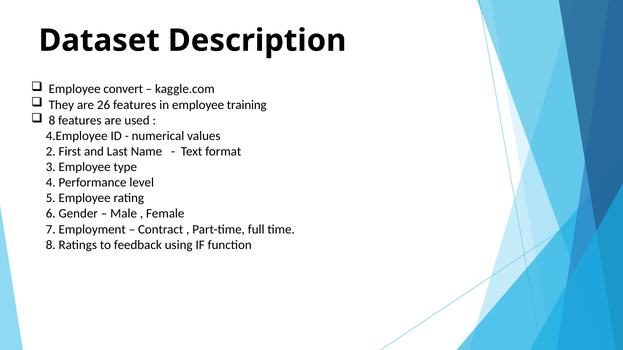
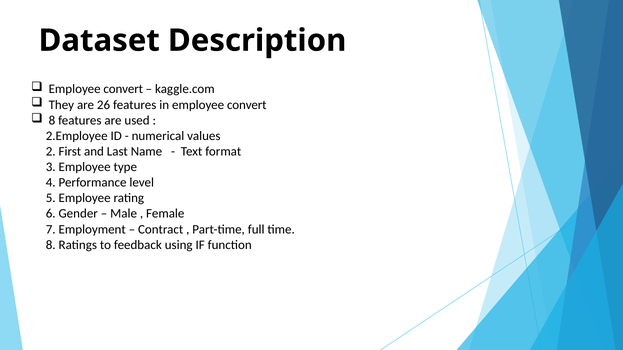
in employee training: training -> convert
4.Employee: 4.Employee -> 2.Employee
